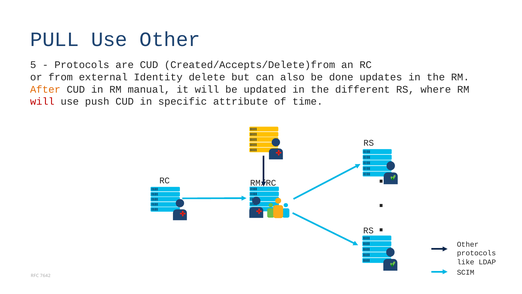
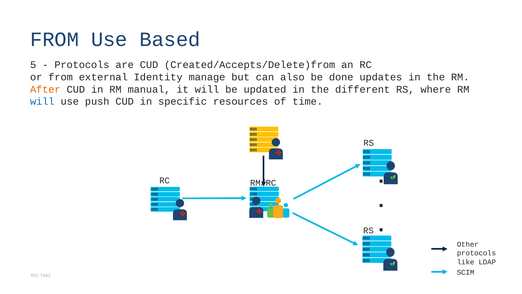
PULL at (55, 39): PULL -> FROM
Use Other: Other -> Based
delete: delete -> manage
will at (42, 101) colour: red -> blue
attribute: attribute -> resources
